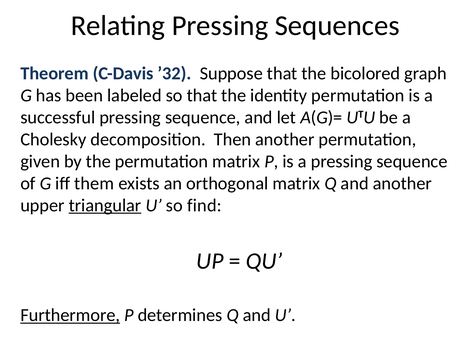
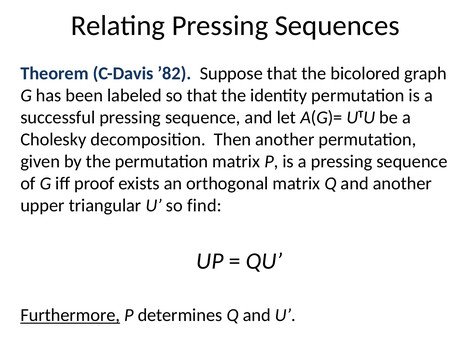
’32: ’32 -> ’82
them: them -> proof
triangular underline: present -> none
